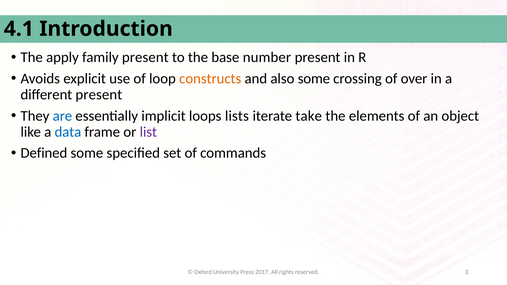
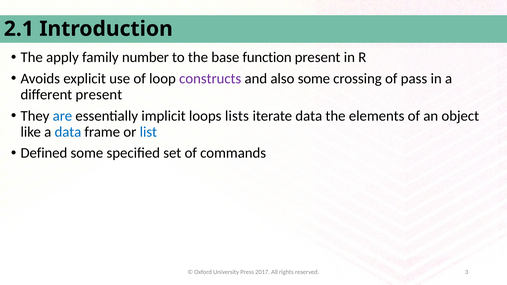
4.1: 4.1 -> 2.1
family present: present -> number
number: number -> function
constructs colour: orange -> purple
over: over -> pass
iterate take: take -> data
list colour: purple -> blue
